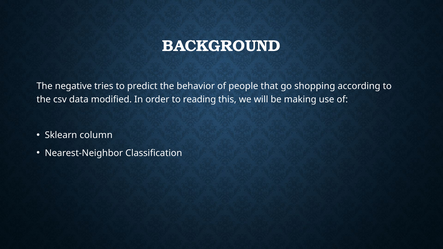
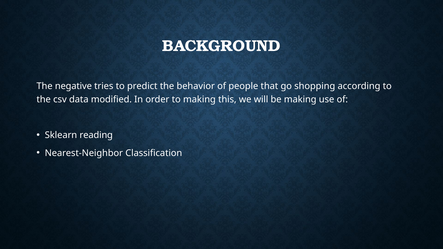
to reading: reading -> making
column: column -> reading
